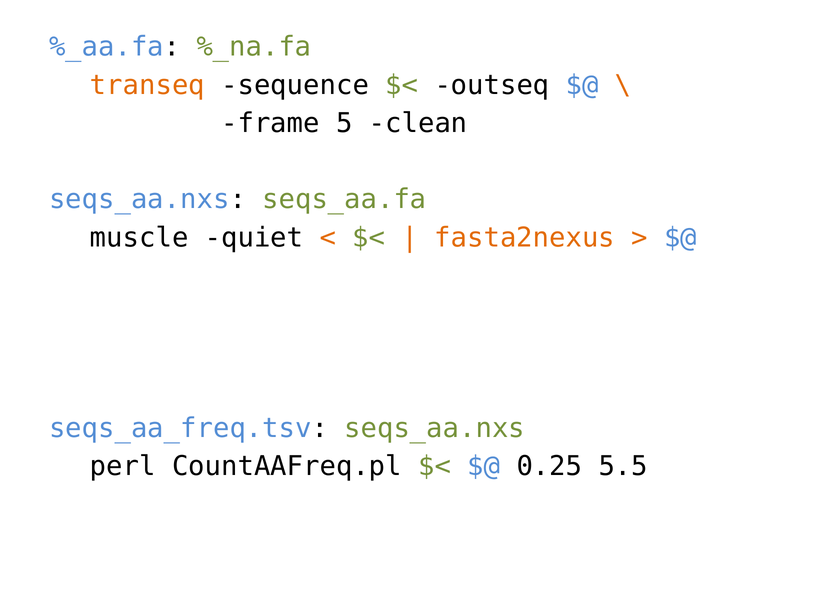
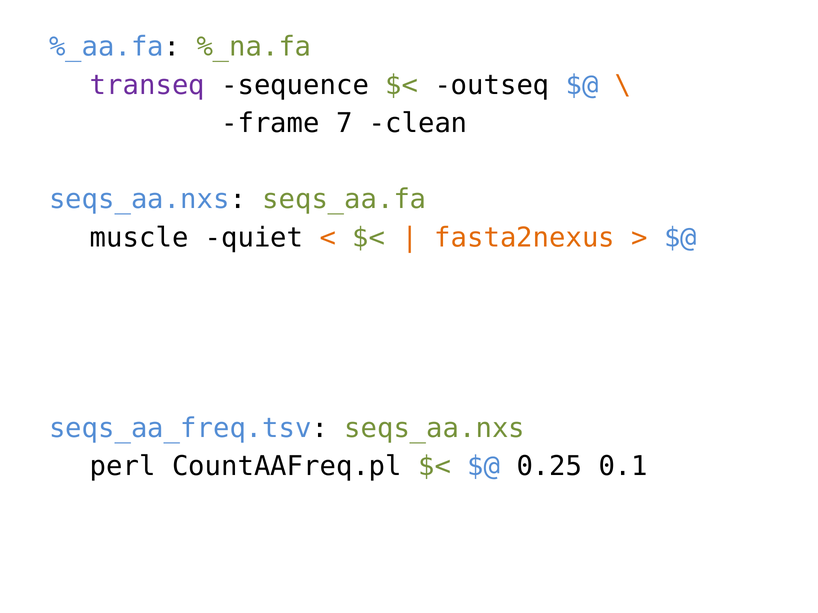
transeq colour: orange -> purple
5: 5 -> 7
5.5: 5.5 -> 0.1
